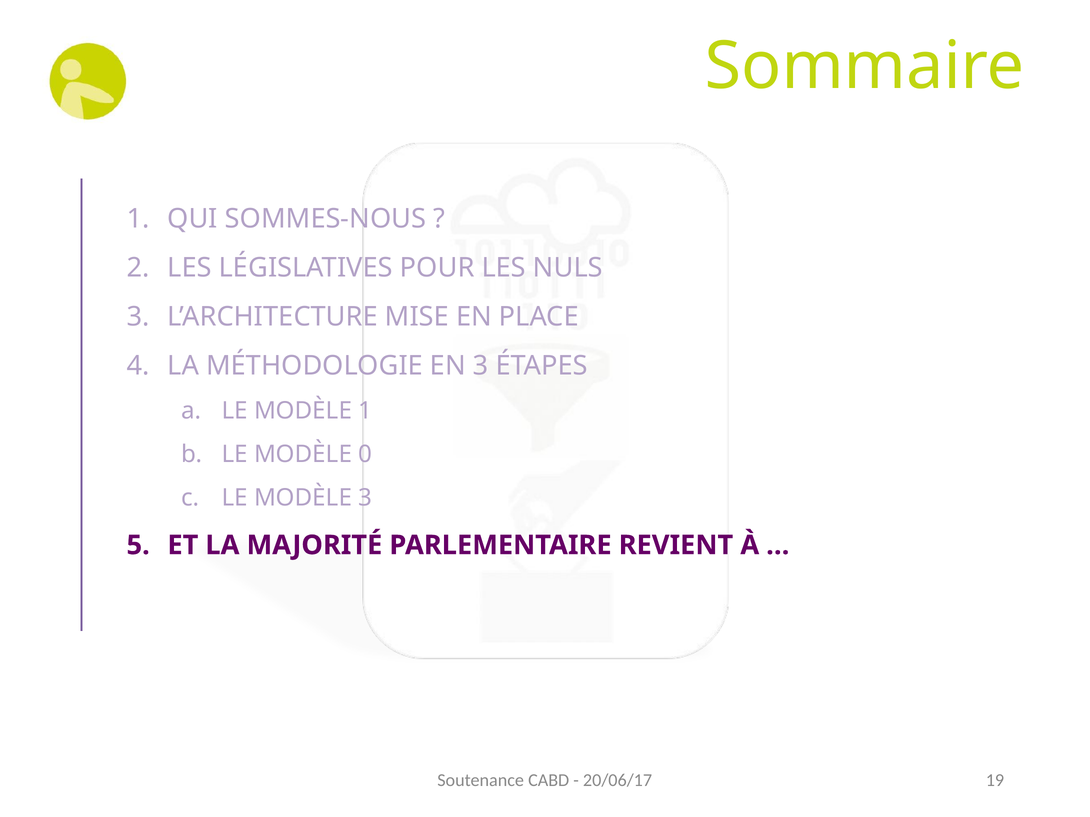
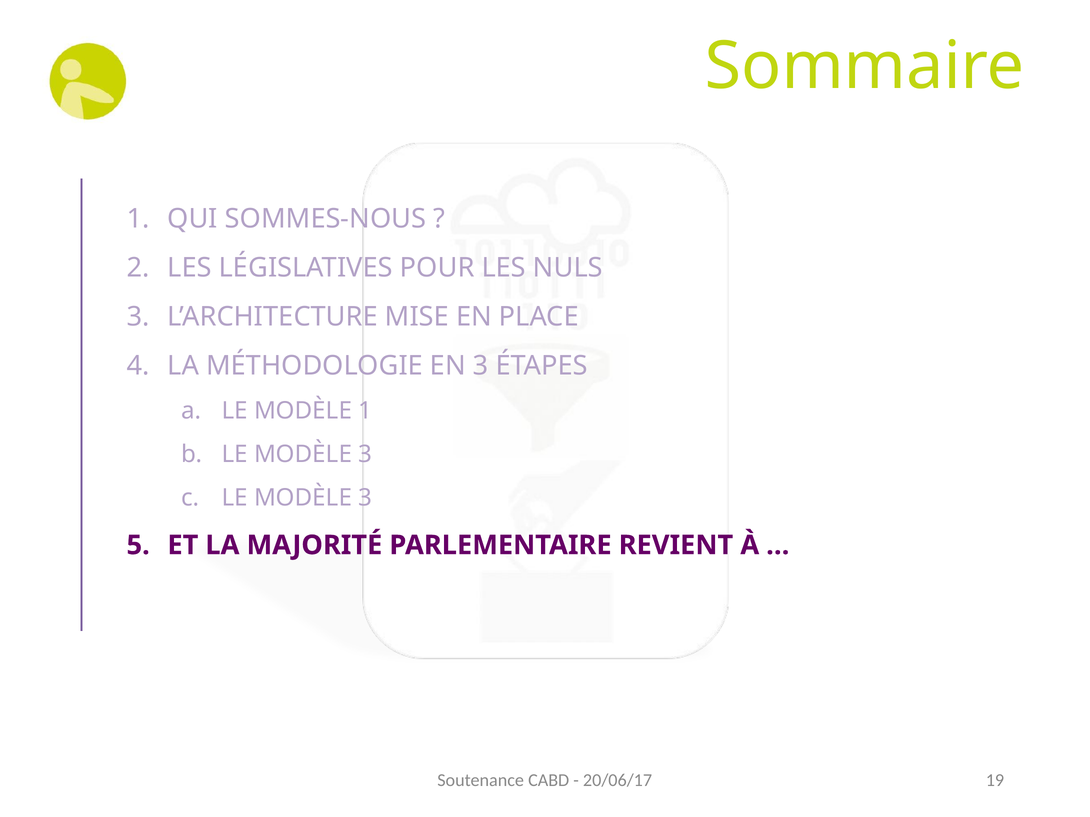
0 at (365, 455): 0 -> 3
